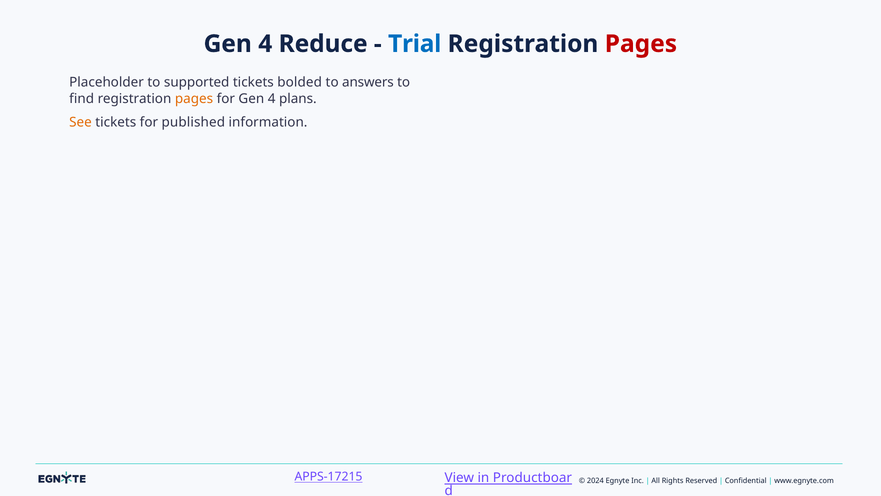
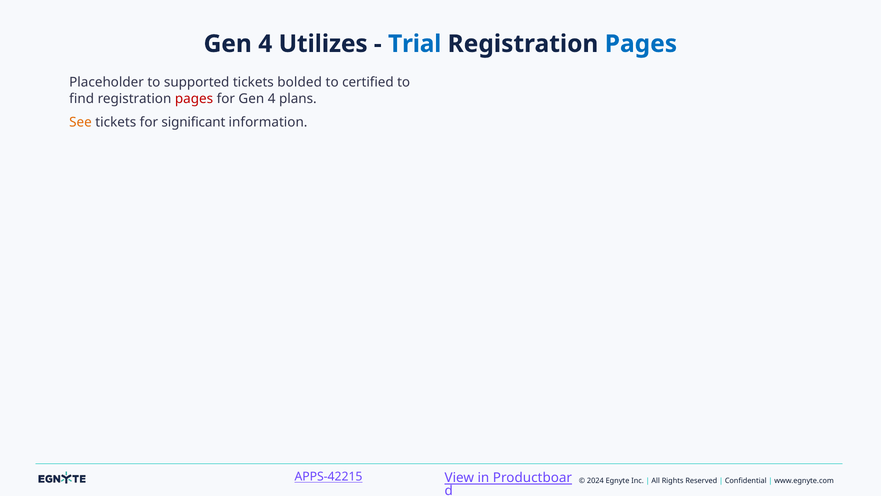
Reduce: Reduce -> Utilizes
Pages at (641, 44) colour: red -> blue
answers: answers -> certified
pages at (194, 99) colour: orange -> red
published: published -> significant
APPS-17215: APPS-17215 -> APPS-42215
